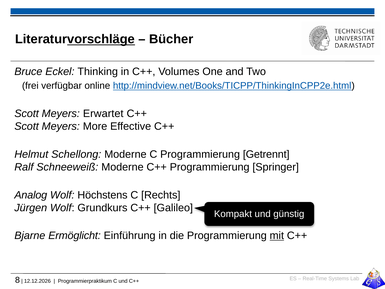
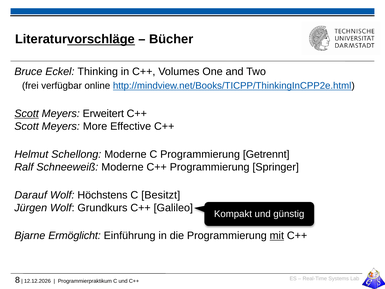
Scott at (27, 114) underline: none -> present
Erwartet: Erwartet -> Erweitert
Analog: Analog -> Darauf
Rechts: Rechts -> Besitzt
